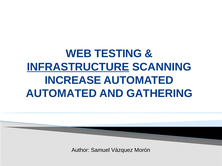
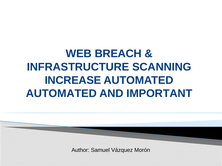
TESTING: TESTING -> BREACH
INFRASTRUCTURE underline: present -> none
GATHERING: GATHERING -> IMPORTANT
